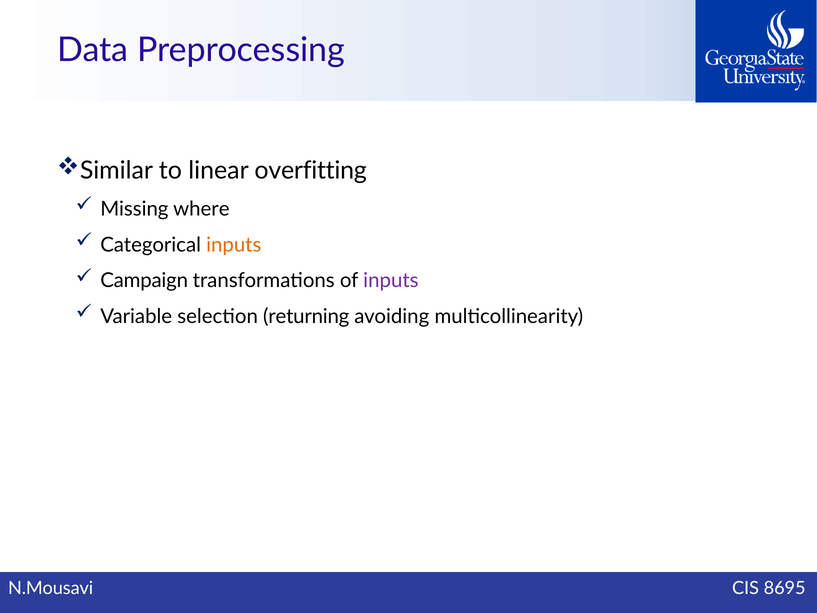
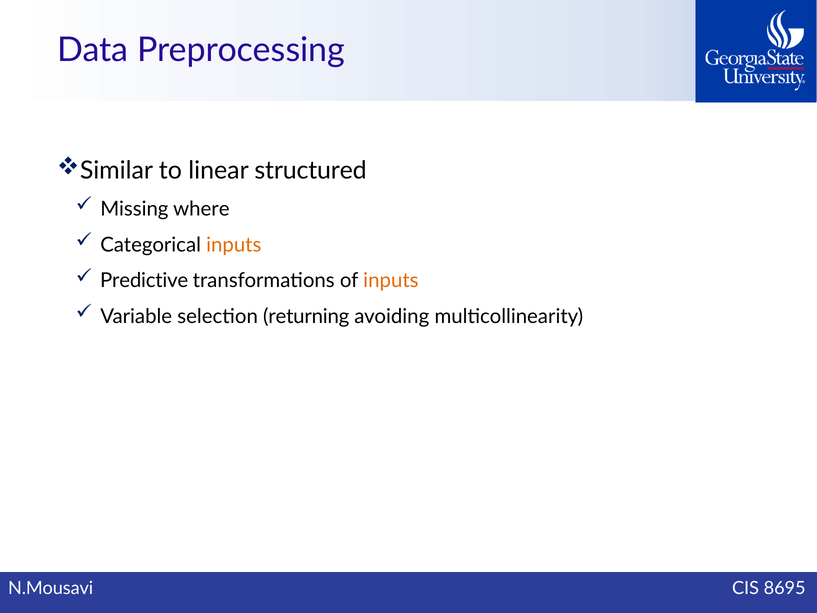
overfitting: overfitting -> structured
Campaign: Campaign -> Predictive
inputs at (391, 280) colour: purple -> orange
